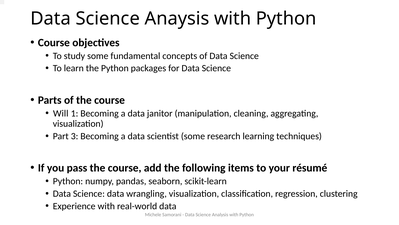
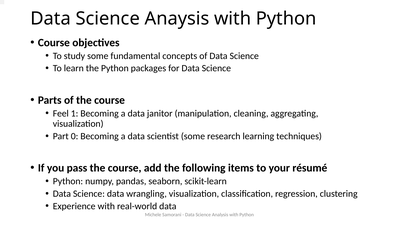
Will: Will -> Feel
3: 3 -> 0
